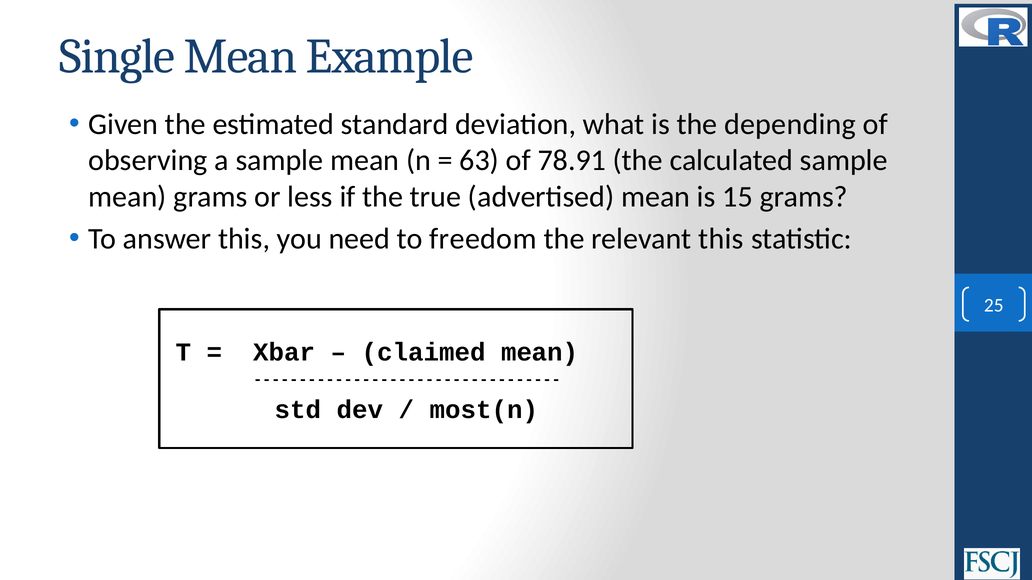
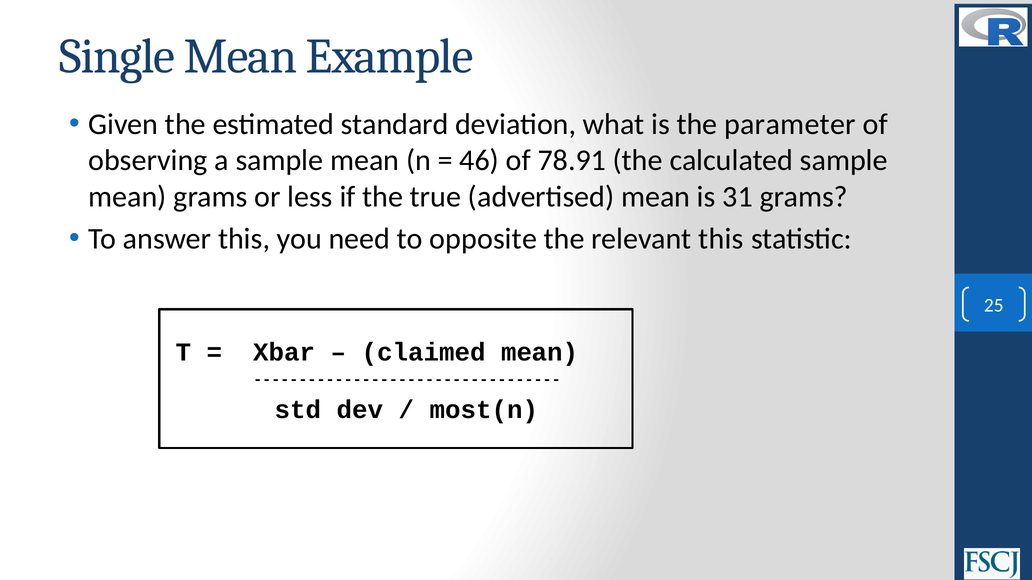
depending: depending -> parameter
63: 63 -> 46
15: 15 -> 31
freedom: freedom -> opposite
